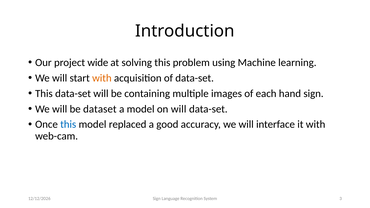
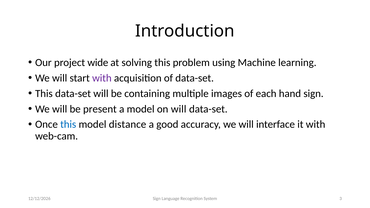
with at (102, 78) colour: orange -> purple
dataset: dataset -> present
replaced: replaced -> distance
